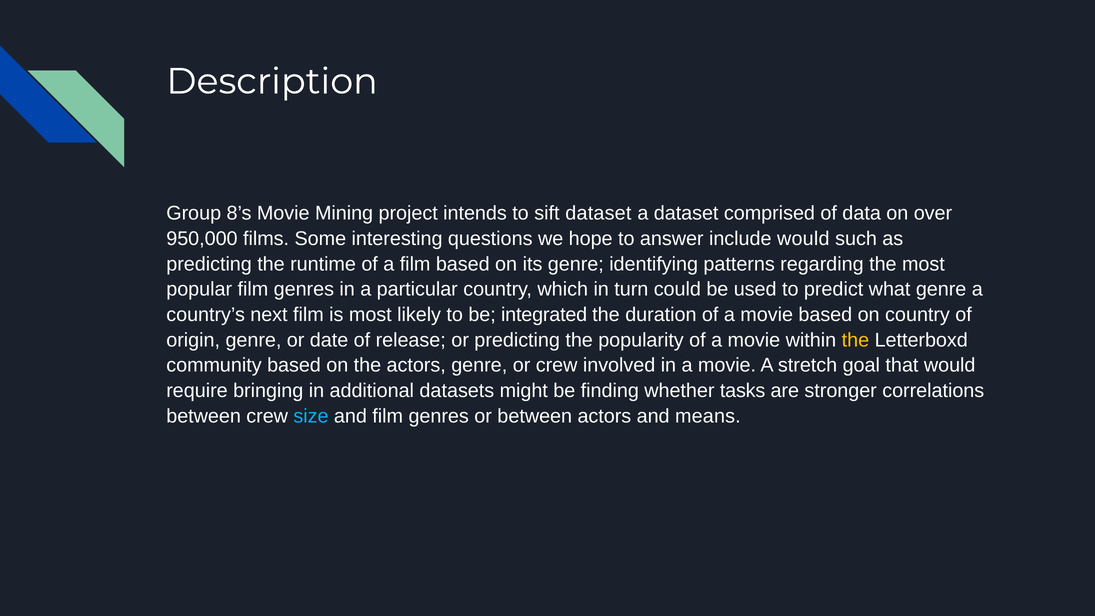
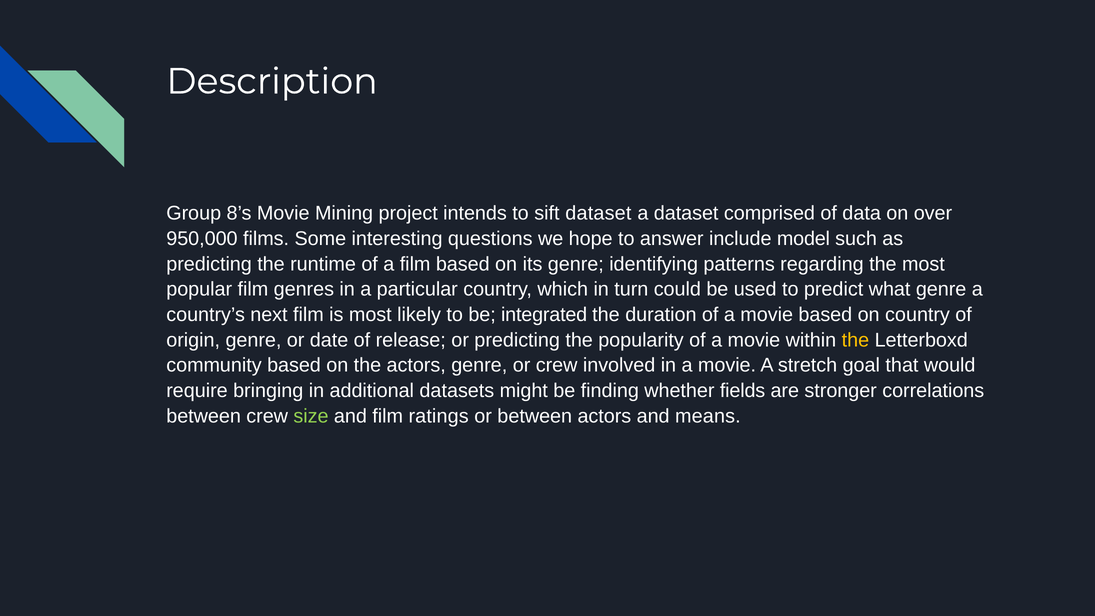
include would: would -> model
tasks: tasks -> fields
size colour: light blue -> light green
and film genres: genres -> ratings
